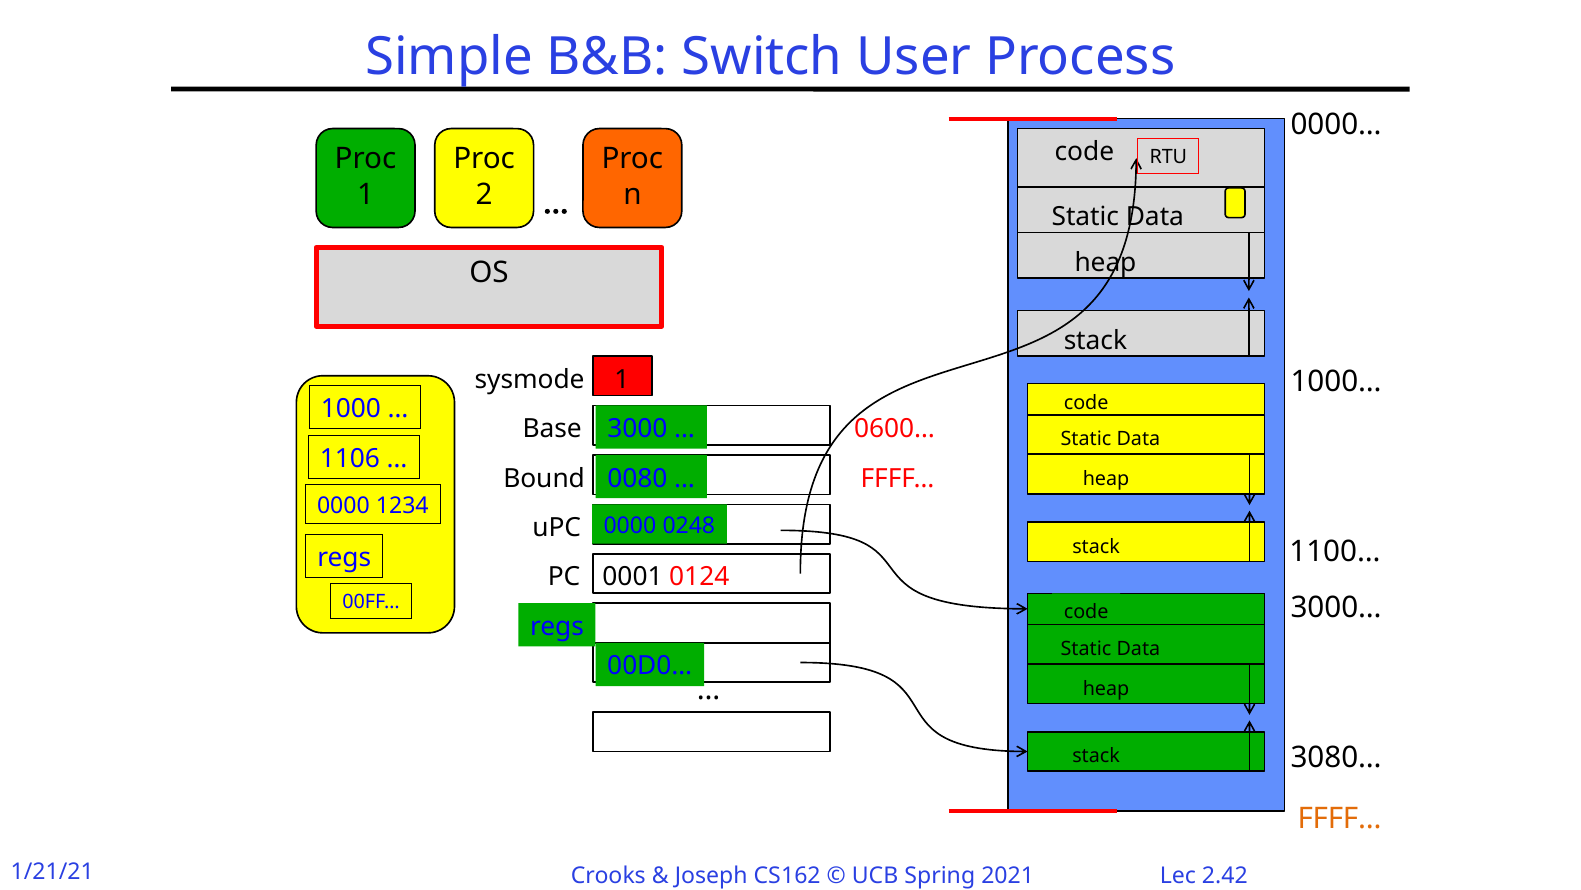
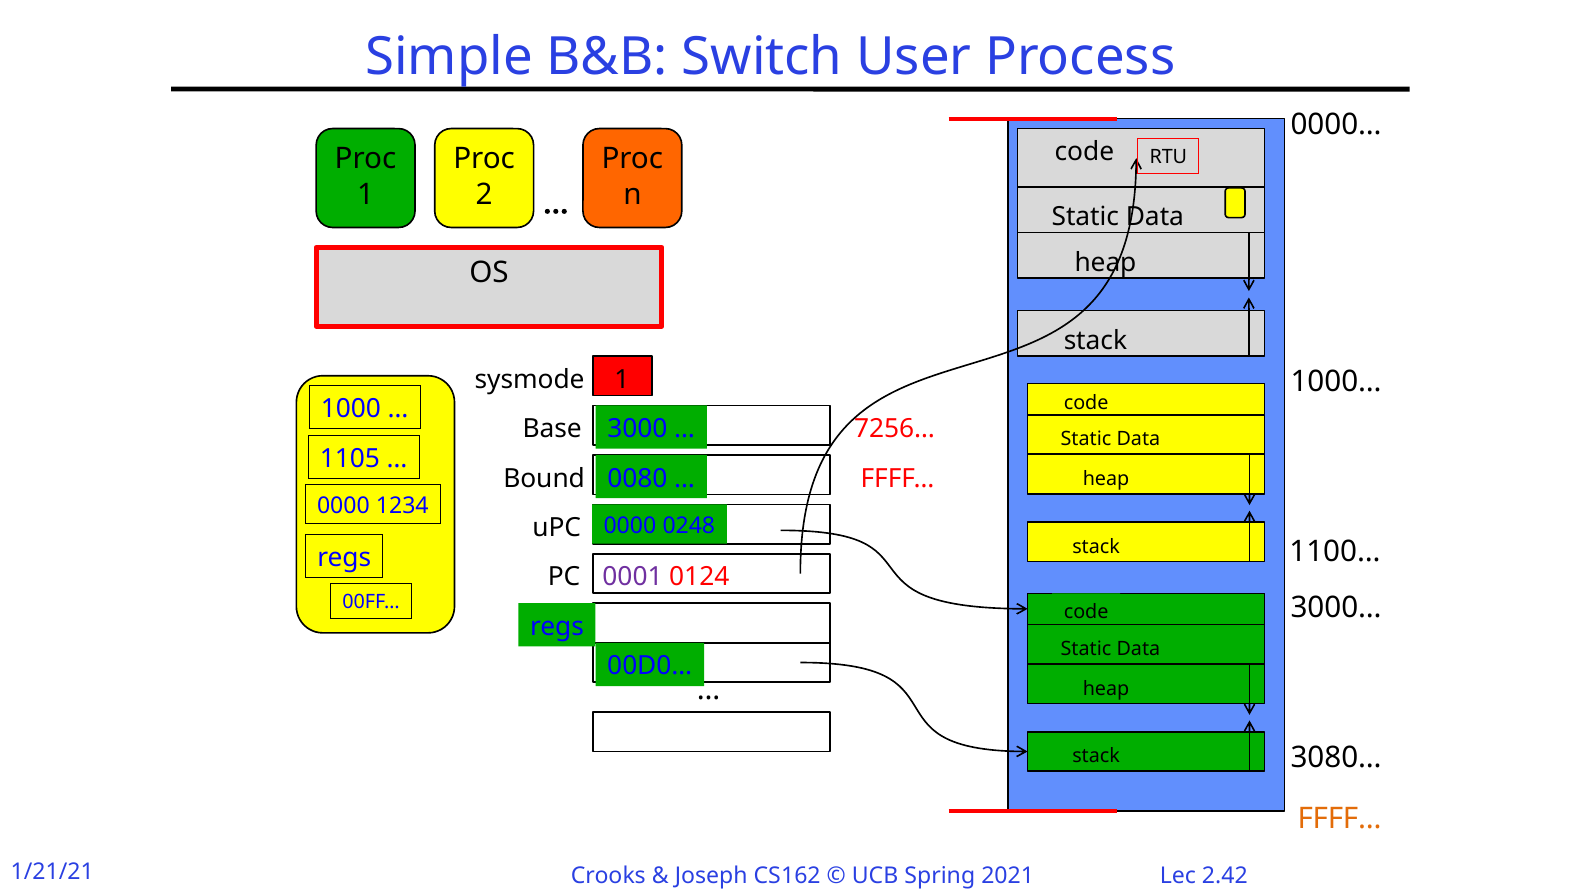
0600…: 0600… -> 7256…
1106: 1106 -> 1105
0001 colour: black -> purple
